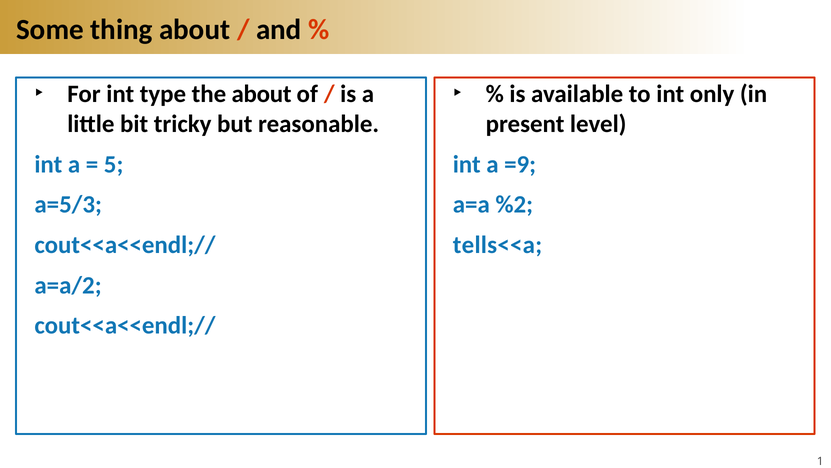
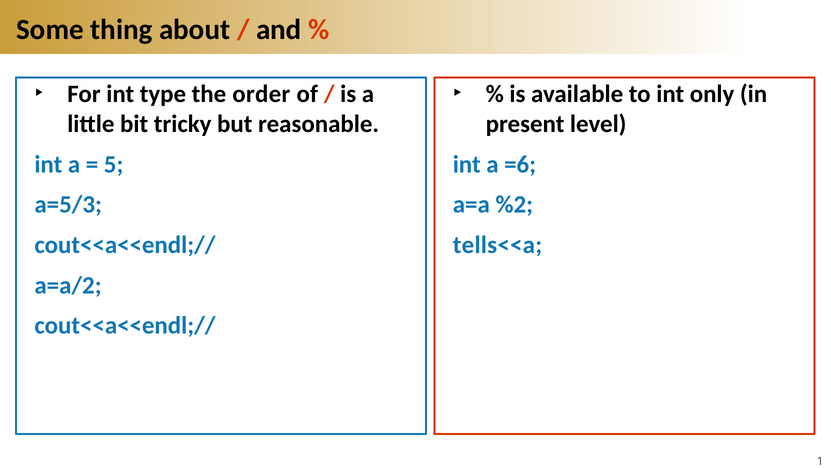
the about: about -> order
=9: =9 -> =6
